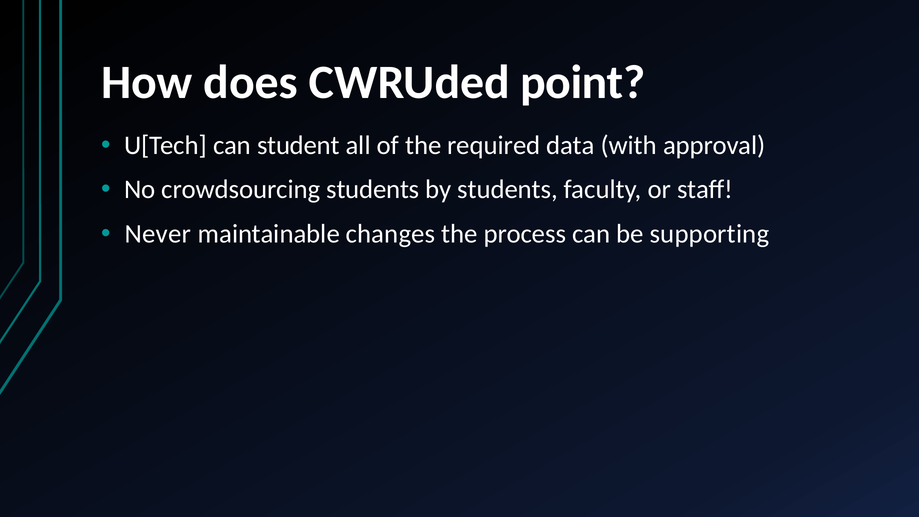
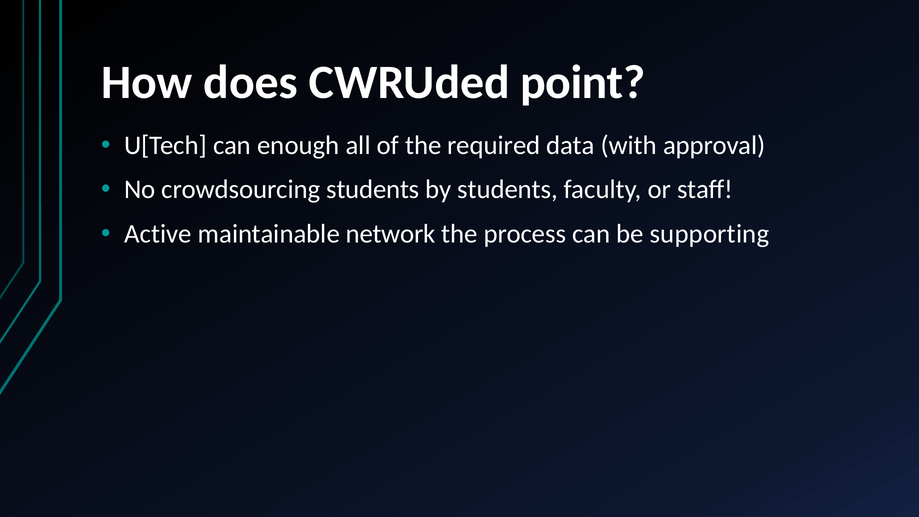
student: student -> enough
Never: Never -> Active
changes: changes -> network
